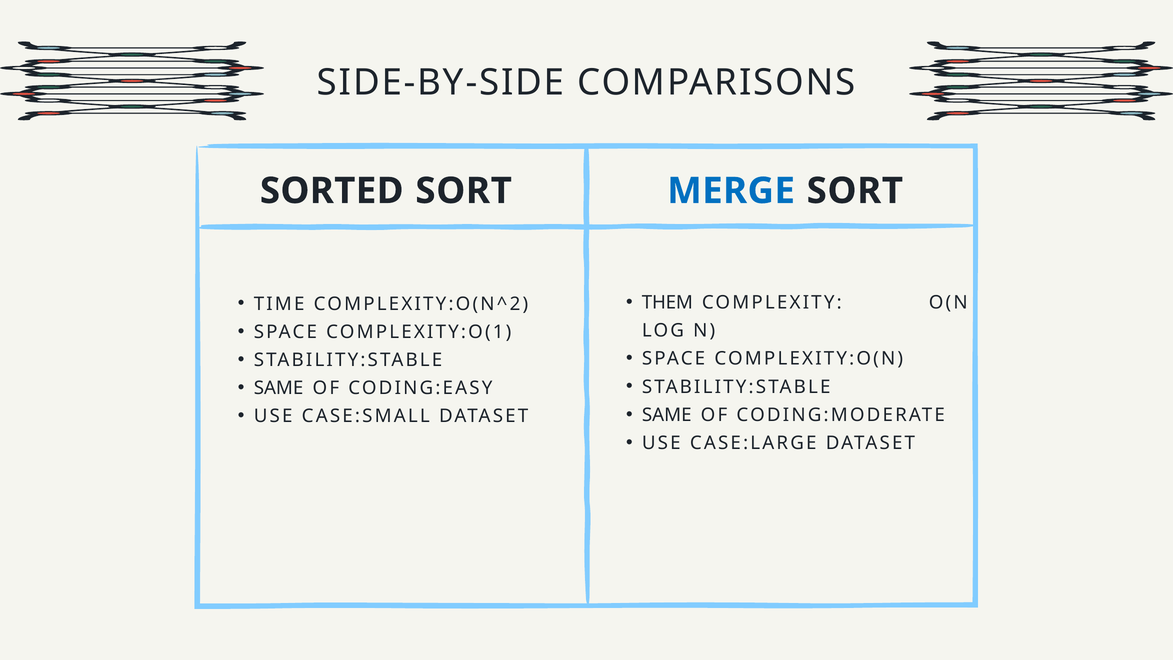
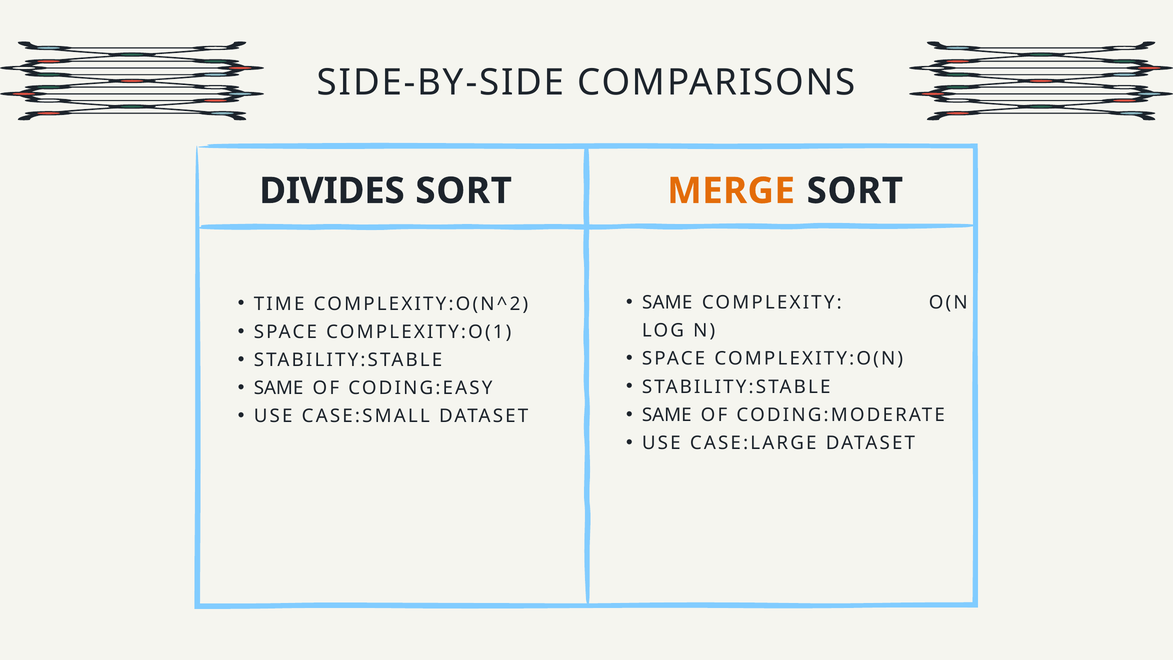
SORTED: SORTED -> DIVIDES
MERGE colour: blue -> orange
THEM at (667, 302): THEM -> SAME
